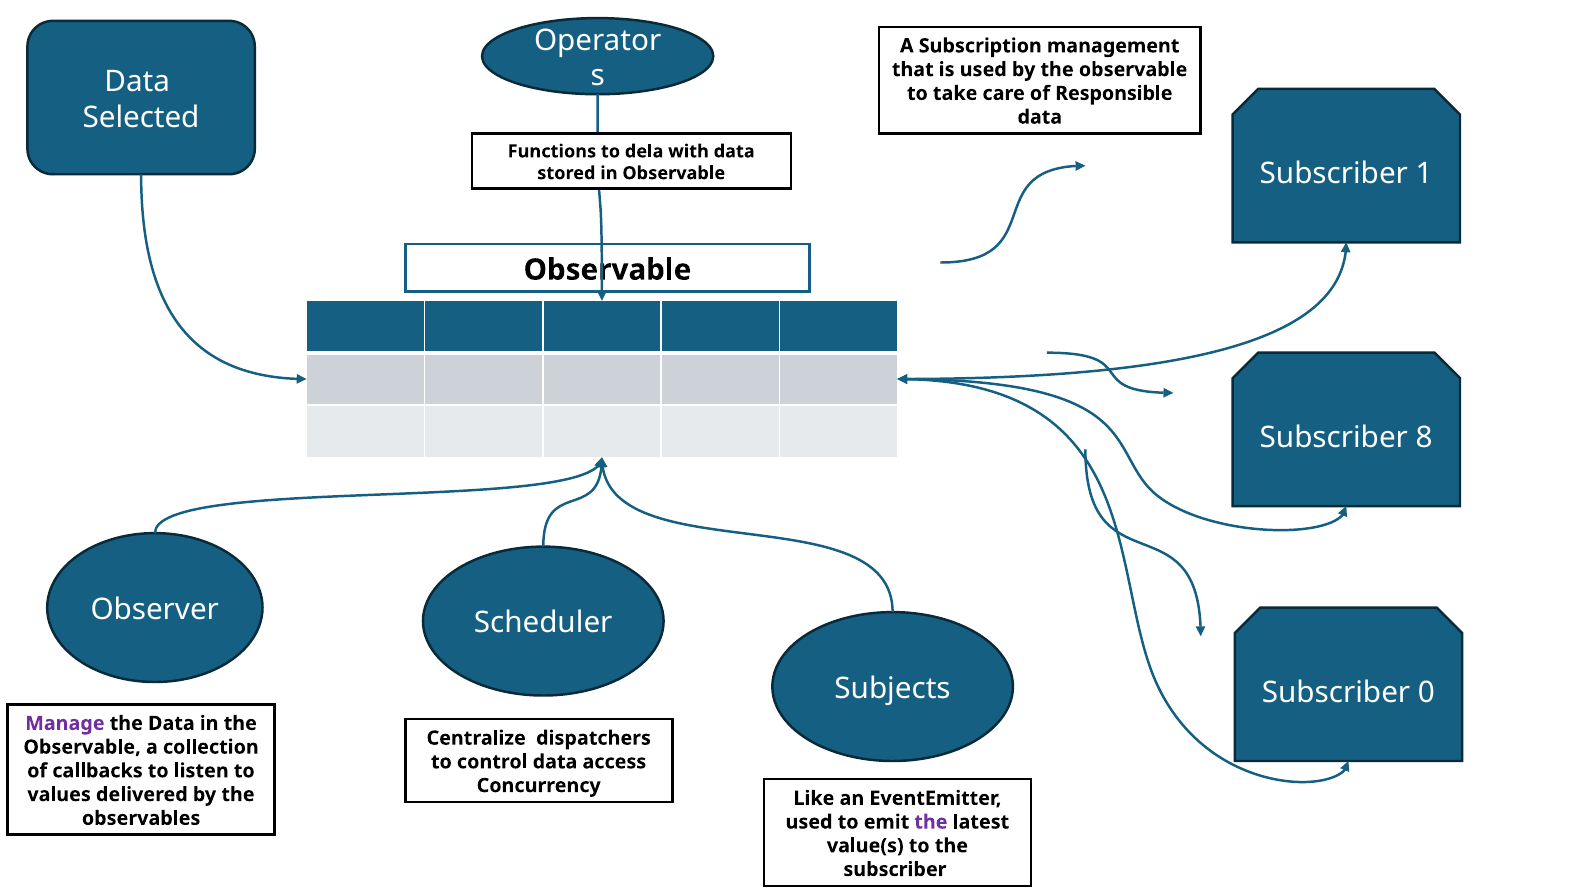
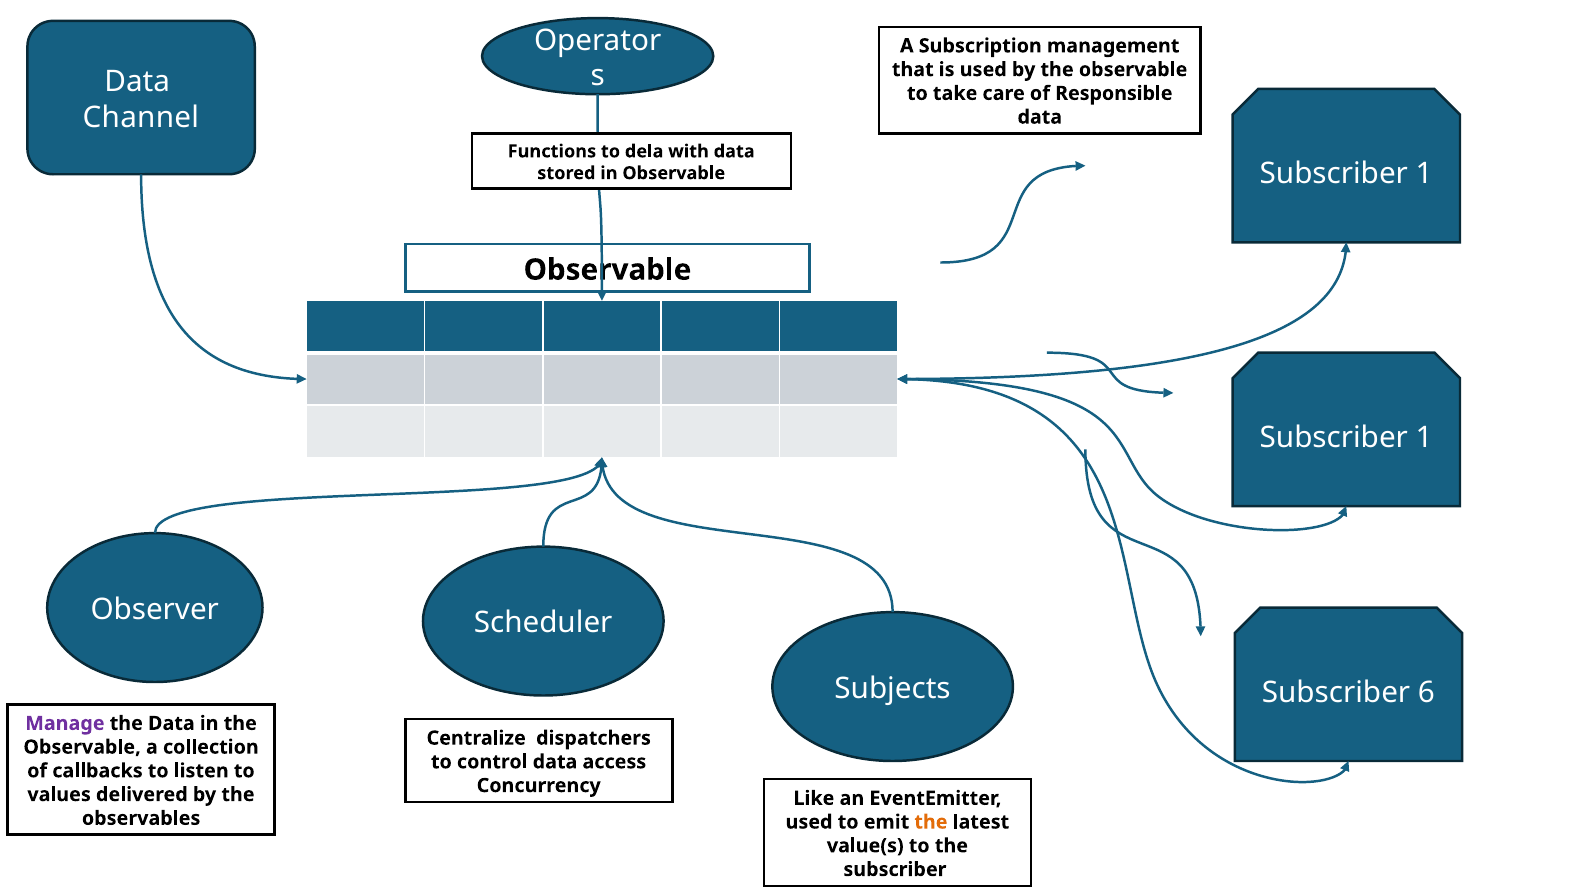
Selected: Selected -> Channel
8 at (1424, 438): 8 -> 1
0: 0 -> 6
the at (931, 822) colour: purple -> orange
